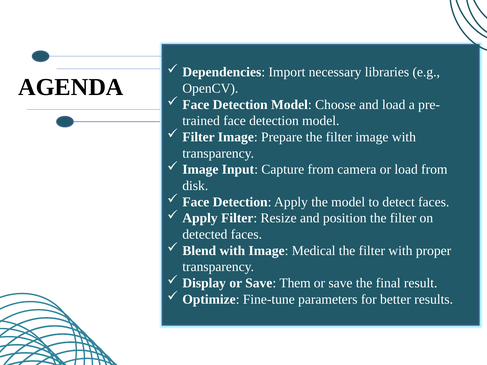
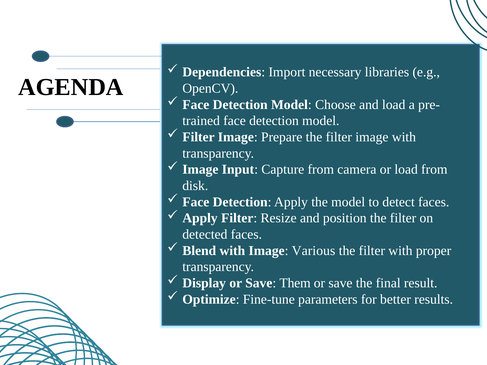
Medical: Medical -> Various
